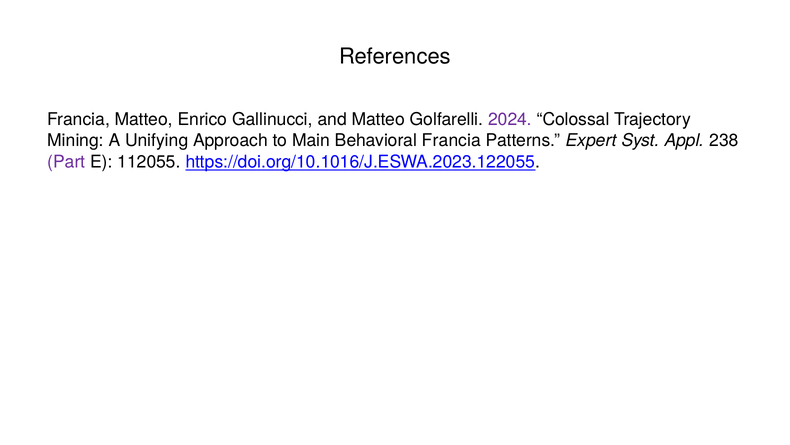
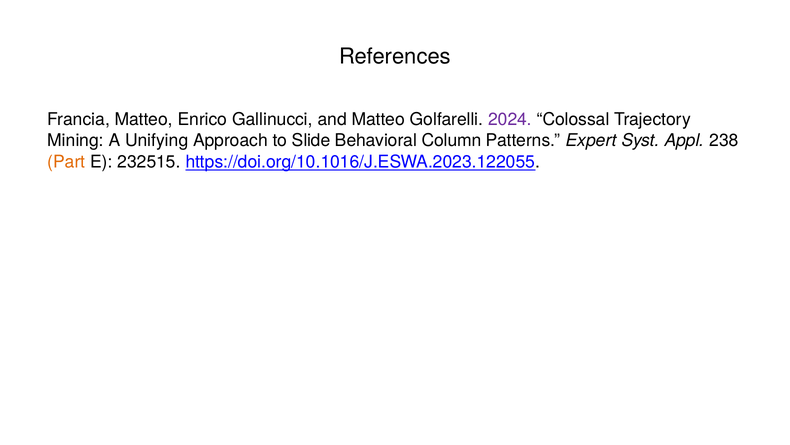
Main: Main -> Slide
Behavioral Francia: Francia -> Column
Part colour: purple -> orange
112055: 112055 -> 232515
